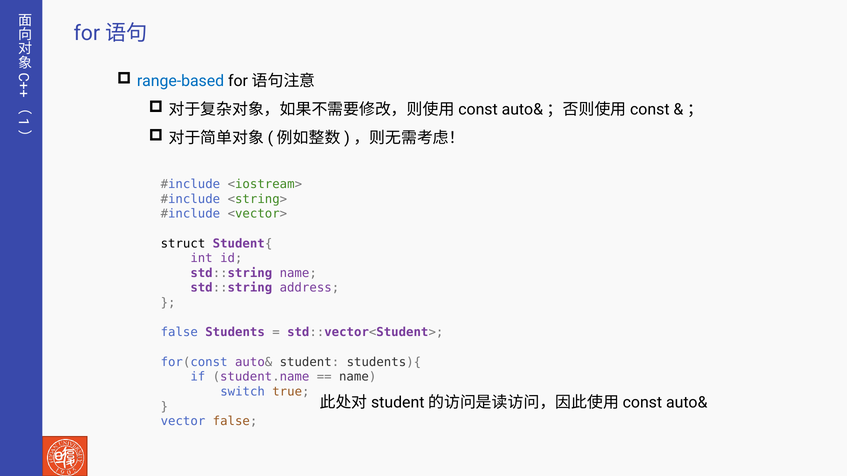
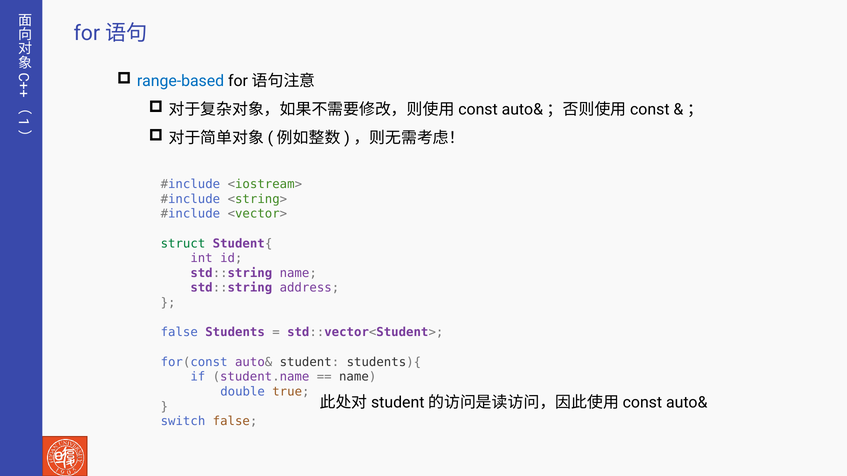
struct colour: black -> green
switch: switch -> double
vector: vector -> switch
